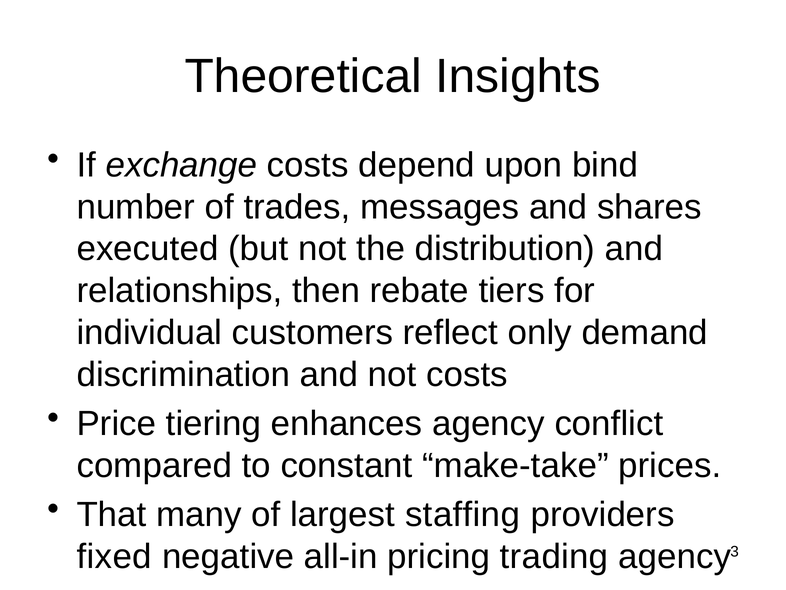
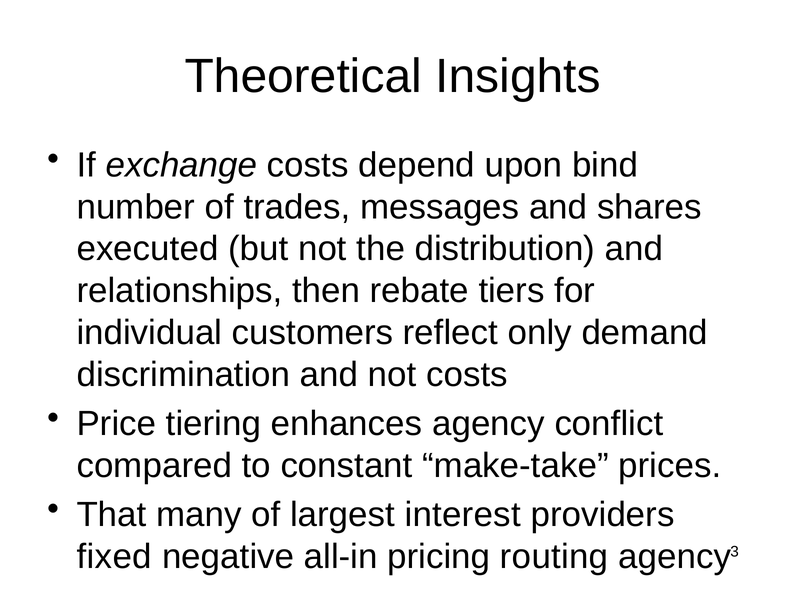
staffing: staffing -> interest
trading: trading -> routing
